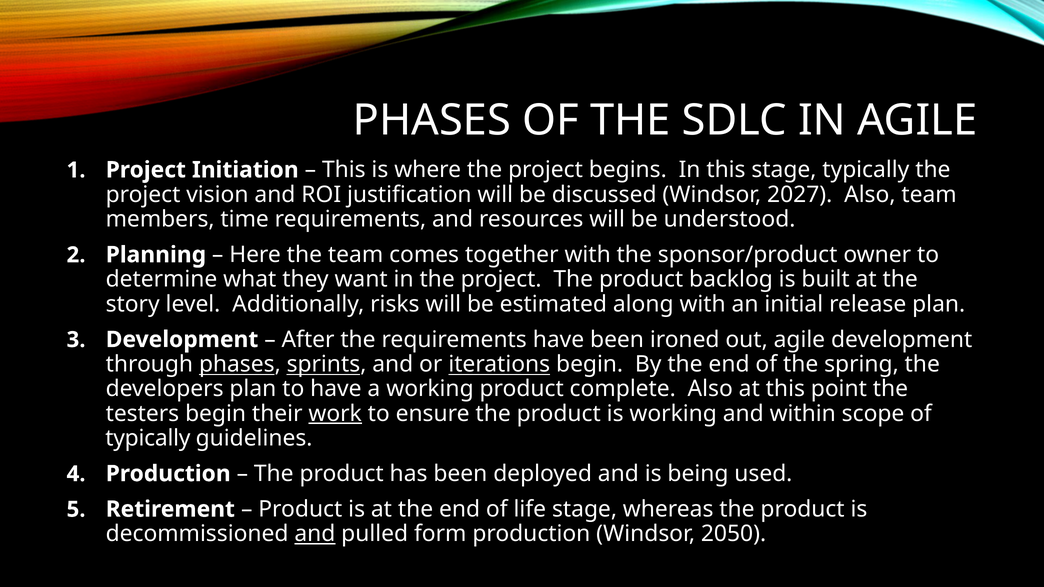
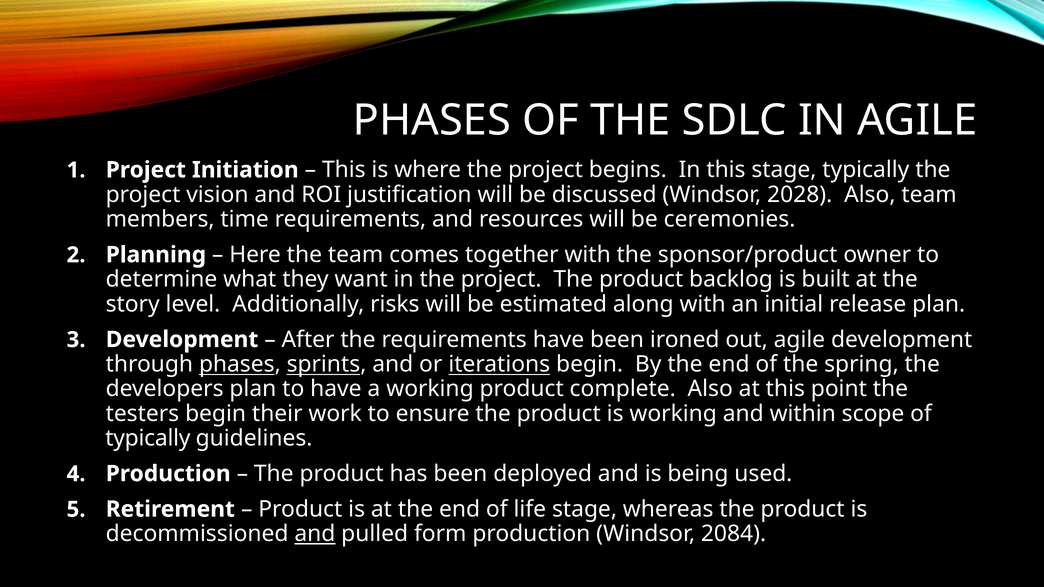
2027: 2027 -> 2028
understood: understood -> ceremonies
work underline: present -> none
2050: 2050 -> 2084
